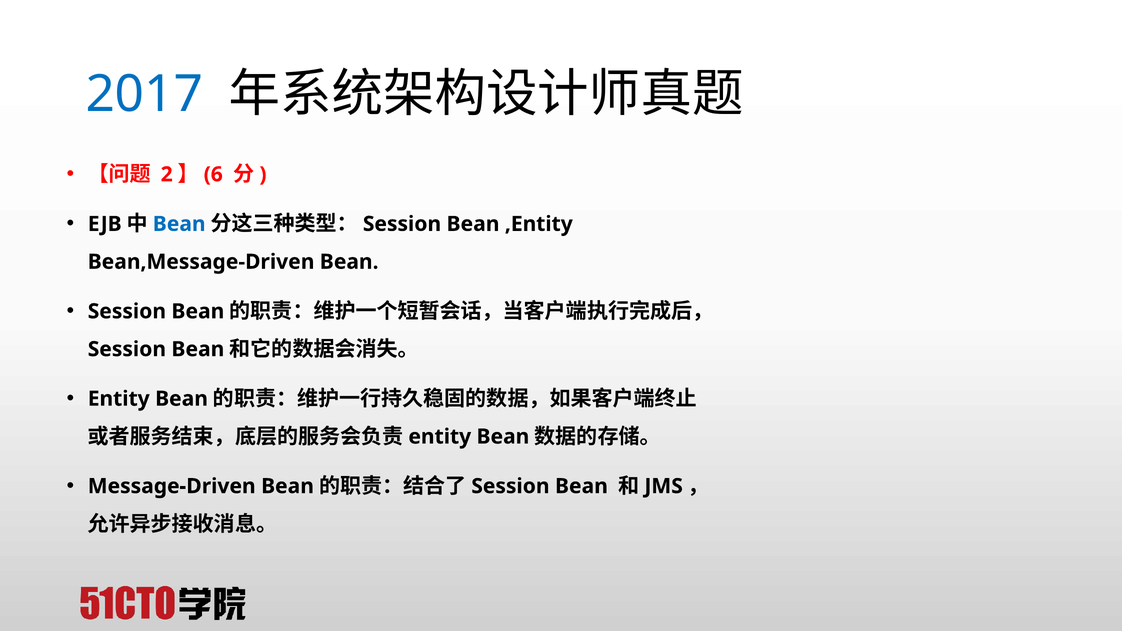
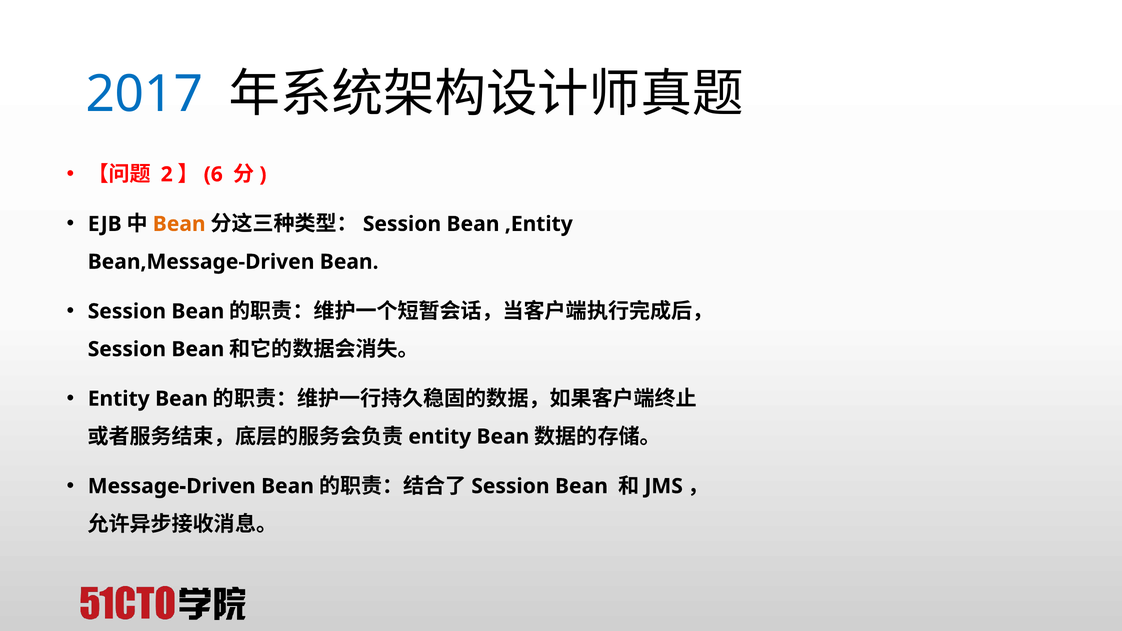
Bean at (179, 224) colour: blue -> orange
